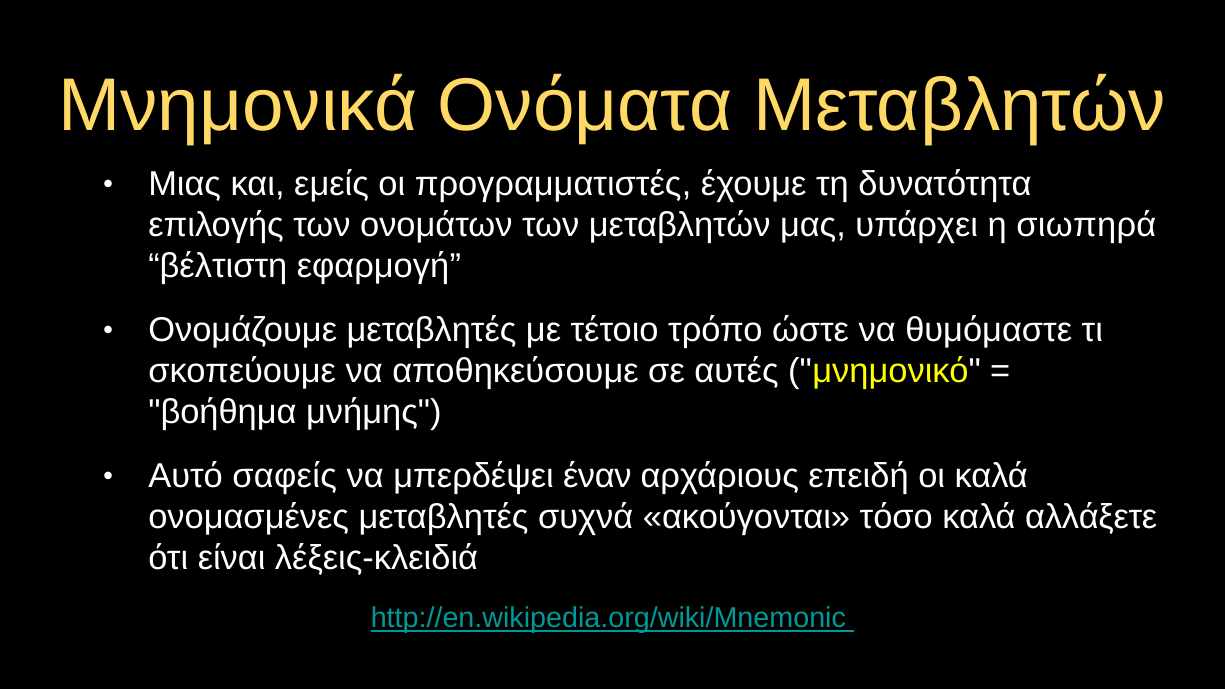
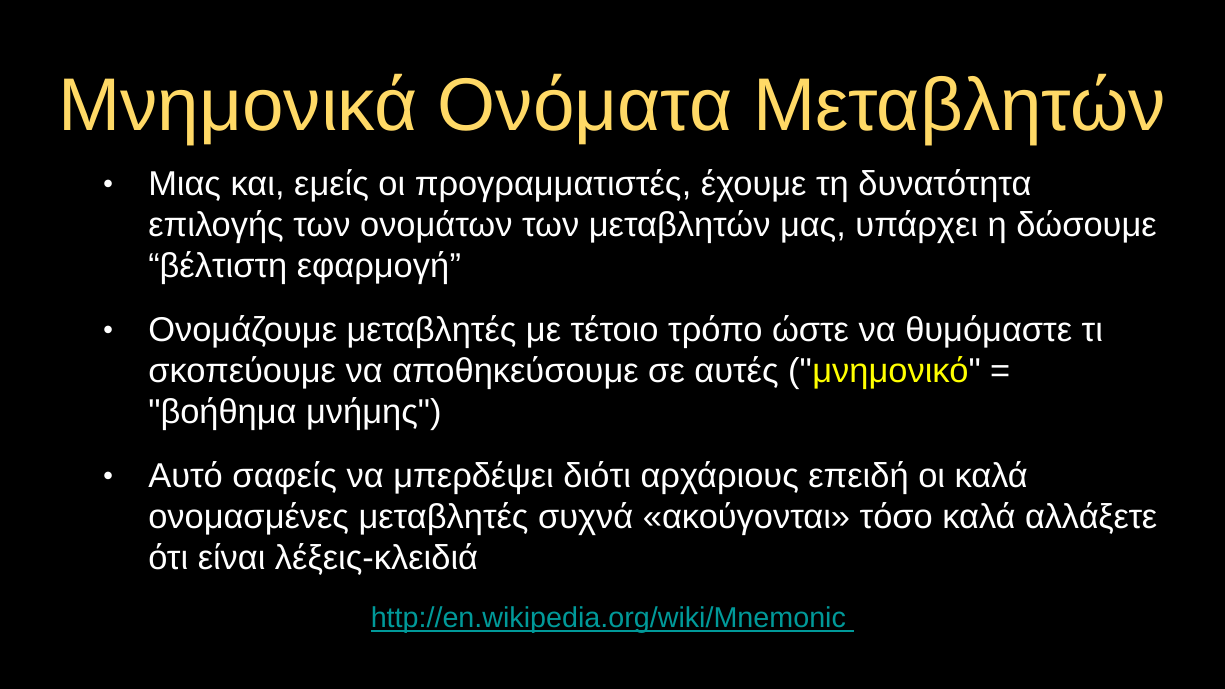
σιωπηρά: σιωπηρά -> δώσουμε
έναν: έναν -> διότι
